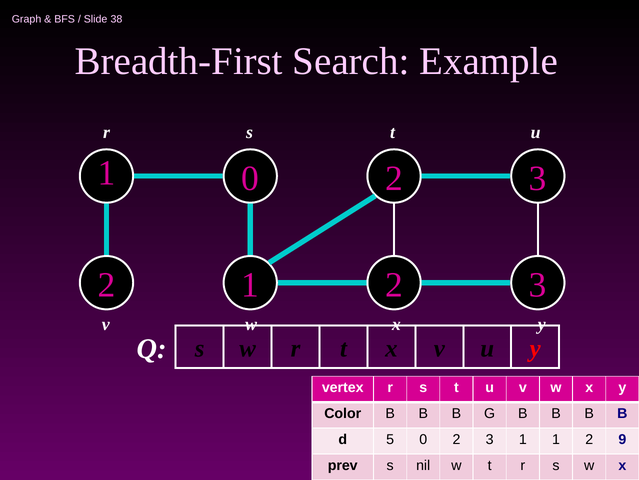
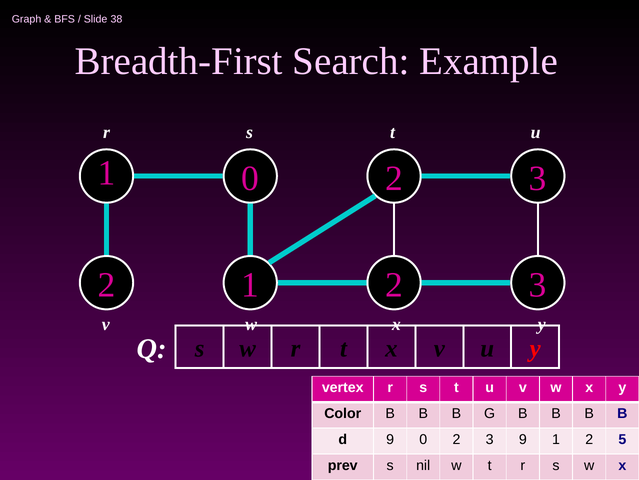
d 5: 5 -> 9
3 1: 1 -> 9
9: 9 -> 5
